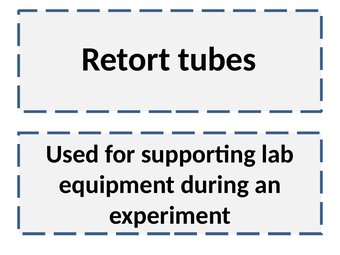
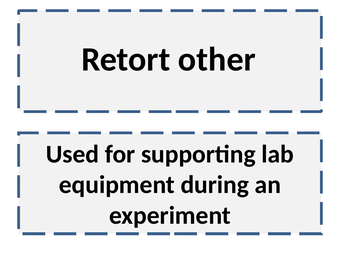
tubes: tubes -> other
